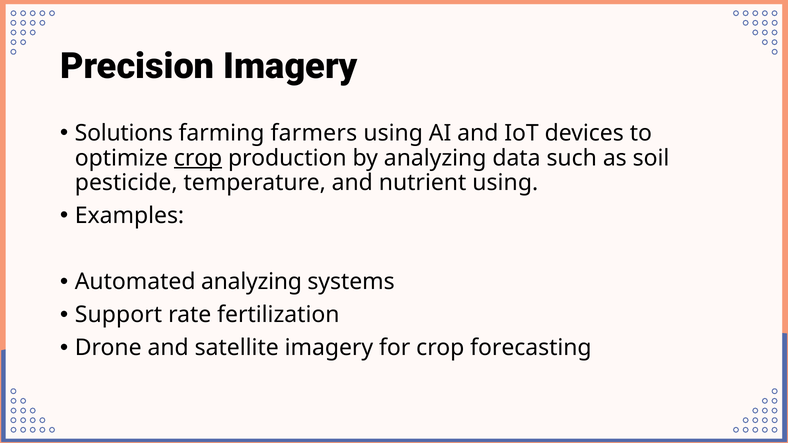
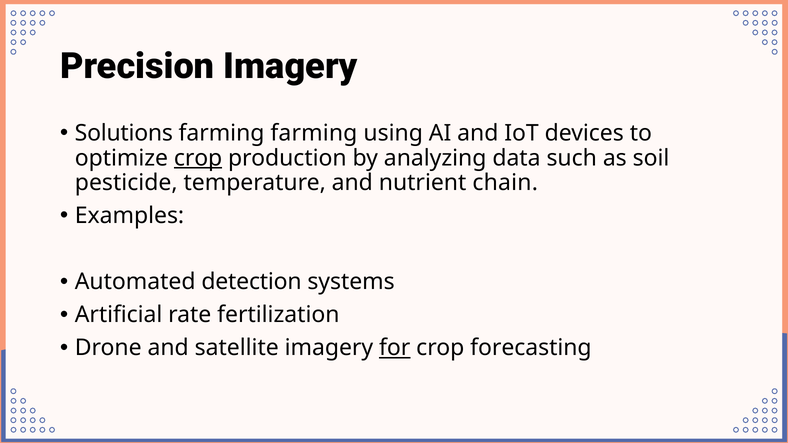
farming farmers: farmers -> farming
nutrient using: using -> chain
Automated analyzing: analyzing -> detection
Support: Support -> Artificial
for underline: none -> present
